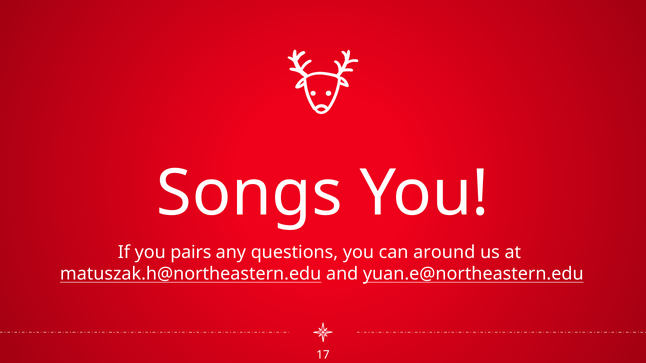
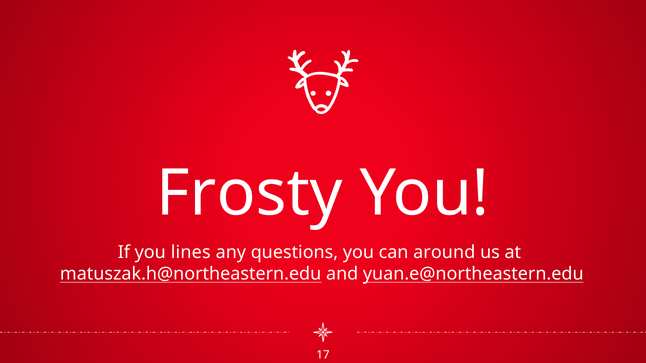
Songs: Songs -> Frosty
pairs: pairs -> lines
